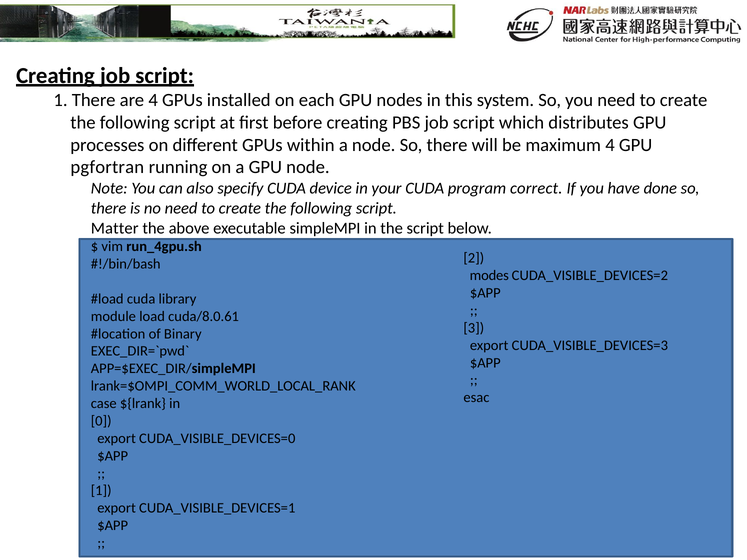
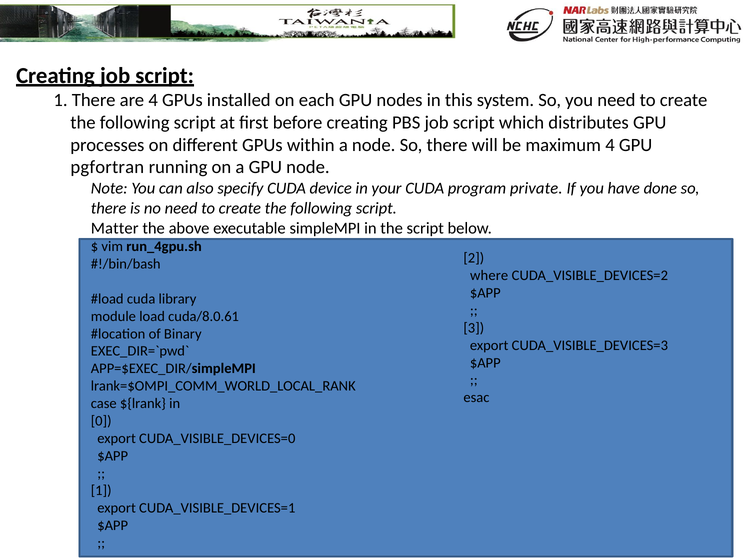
correct: correct -> private
modes: modes -> where
